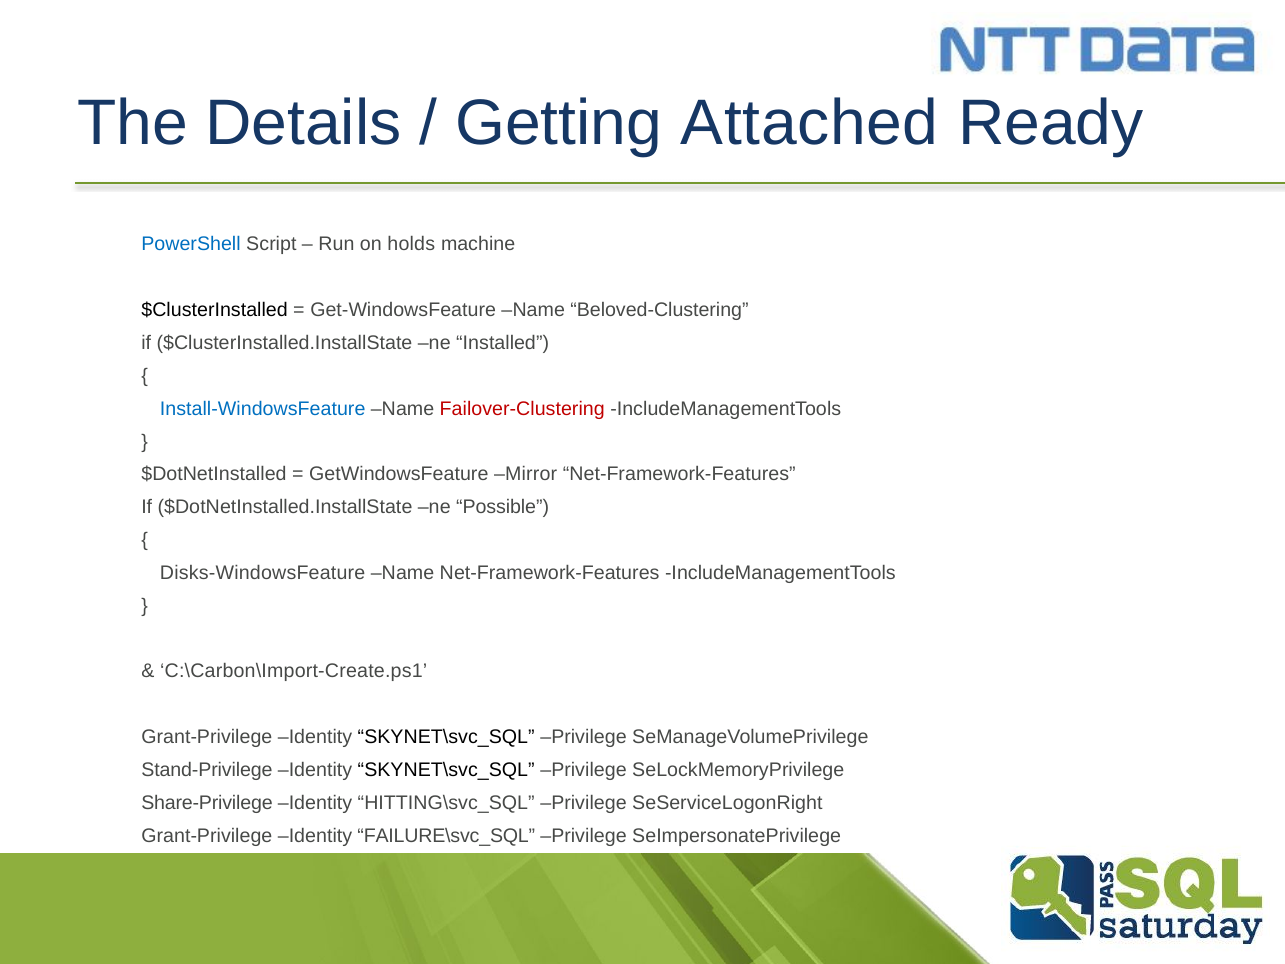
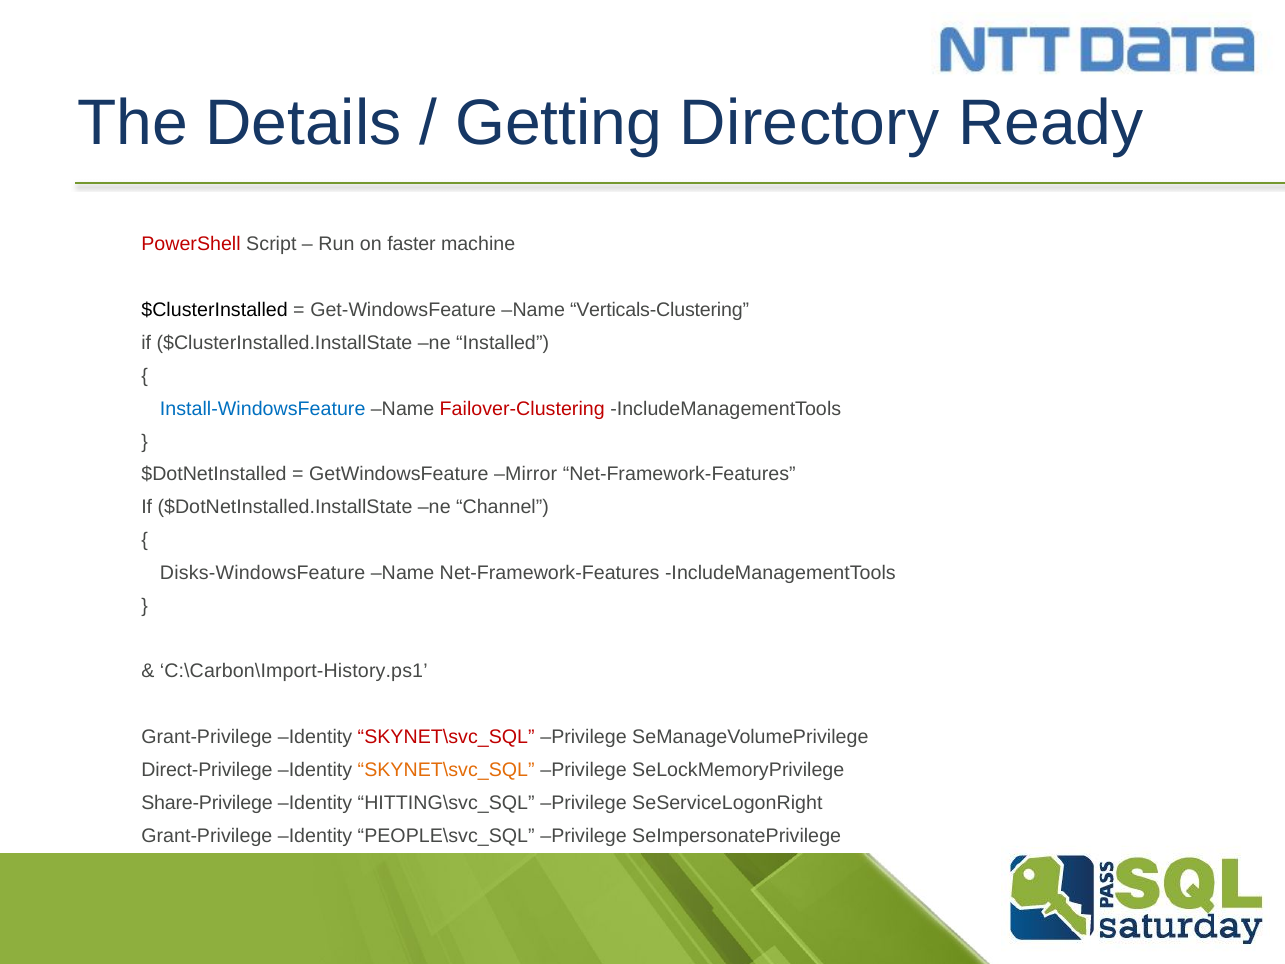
Attached: Attached -> Directory
PowerShell colour: blue -> red
holds: holds -> faster
Beloved-Clustering: Beloved-Clustering -> Verticals-Clustering
Possible: Possible -> Channel
C:\Carbon\Import-Create.ps1: C:\Carbon\Import-Create.ps1 -> C:\Carbon\Import-History.ps1
SKYNET\svc_SQL at (446, 737) colour: black -> red
Stand-Privilege: Stand-Privilege -> Direct-Privilege
SKYNET\svc_SQL at (446, 770) colour: black -> orange
FAILURE\svc_SQL: FAILURE\svc_SQL -> PEOPLE\svc_SQL
